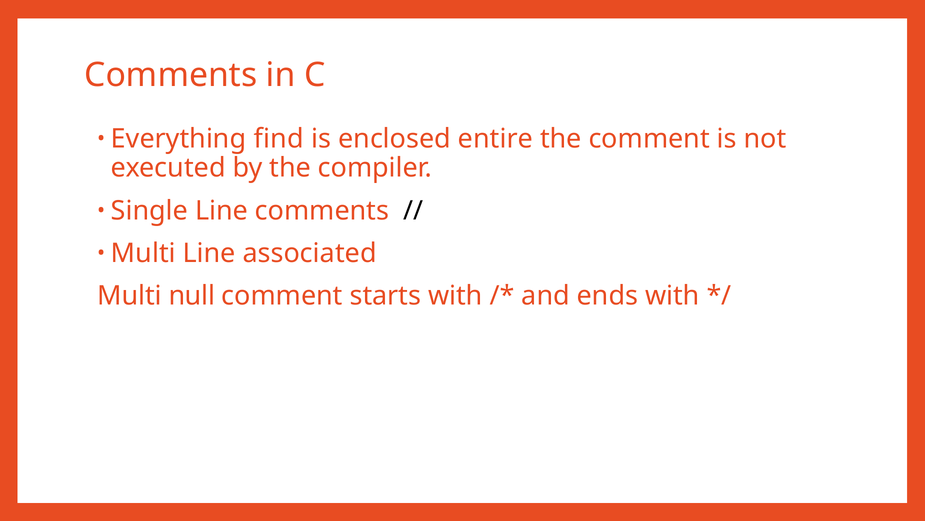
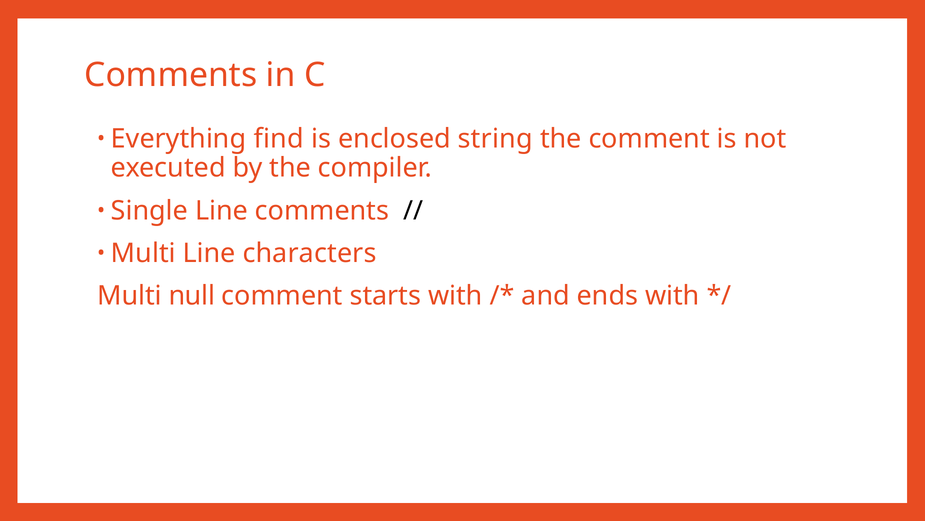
entire: entire -> string
associated: associated -> characters
